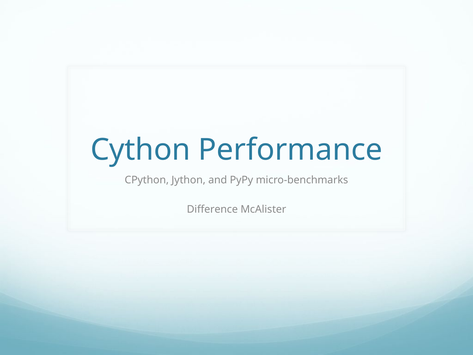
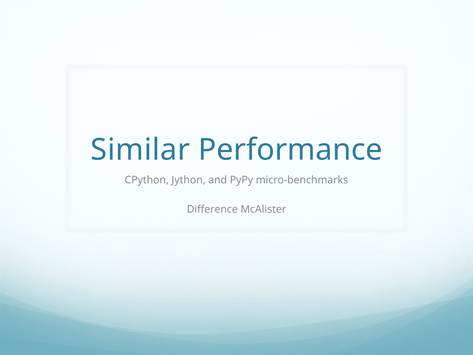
Cython: Cython -> Similar
